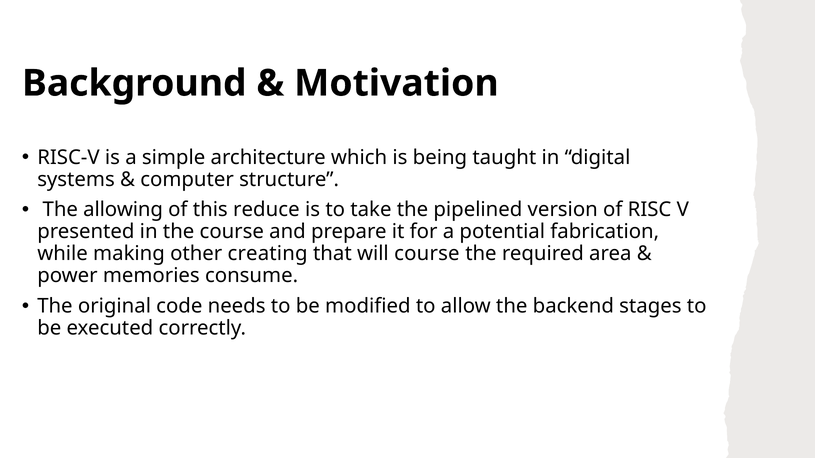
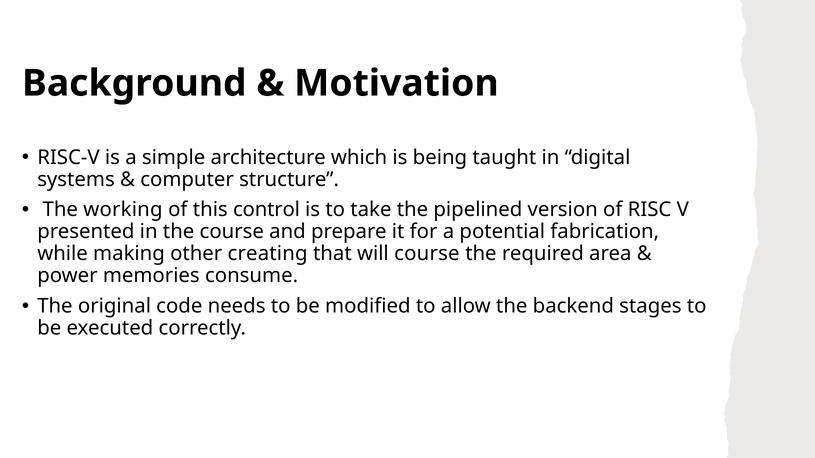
allowing: allowing -> working
reduce: reduce -> control
